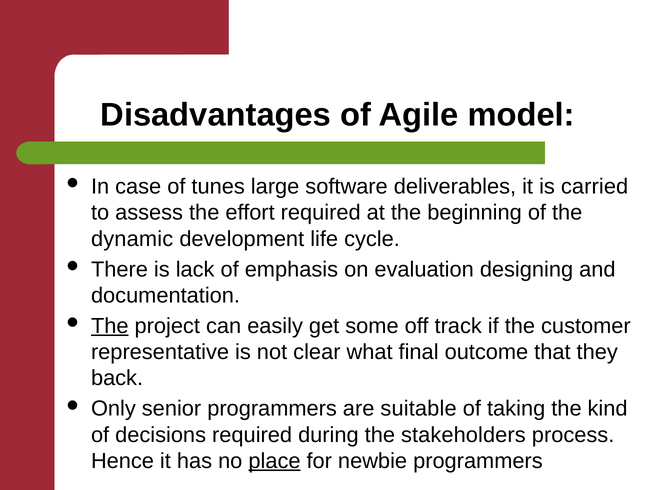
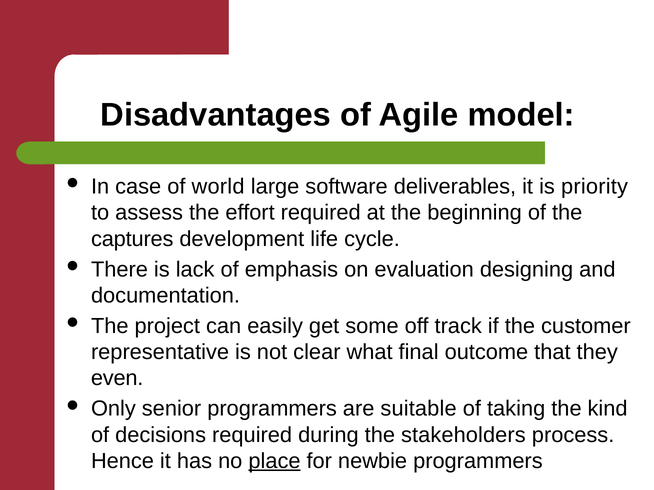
tunes: tunes -> world
carried: carried -> priority
dynamic: dynamic -> captures
The at (110, 326) underline: present -> none
back: back -> even
